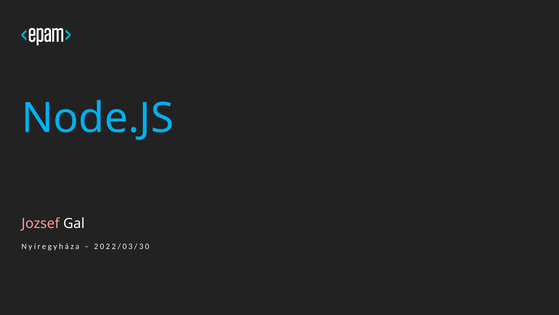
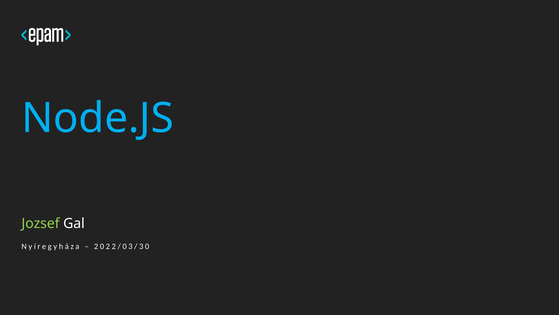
Jozsef colour: pink -> light green
